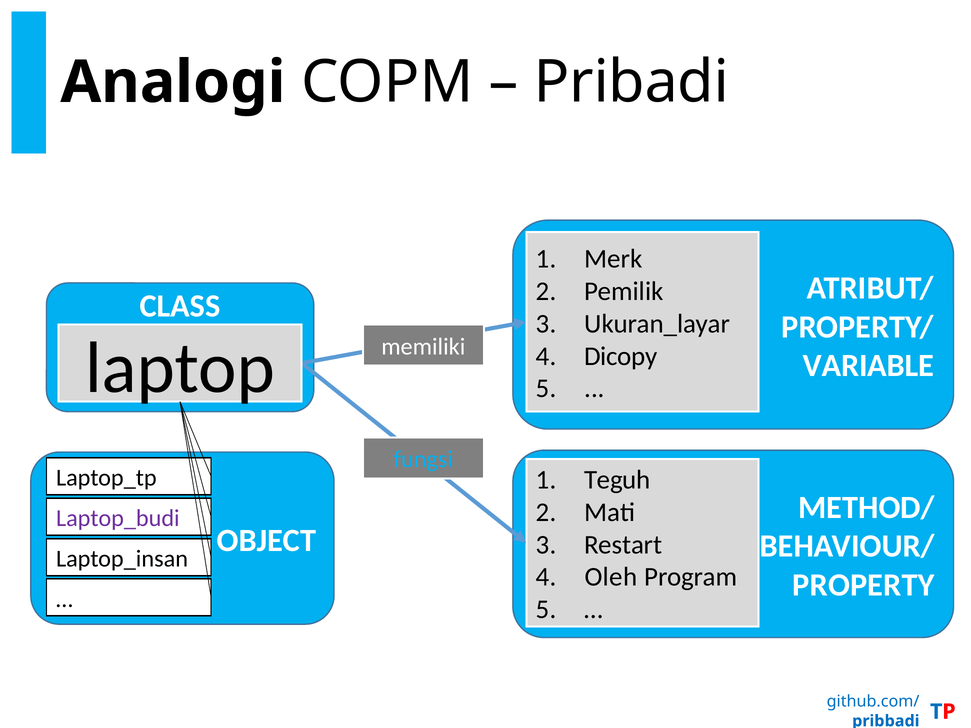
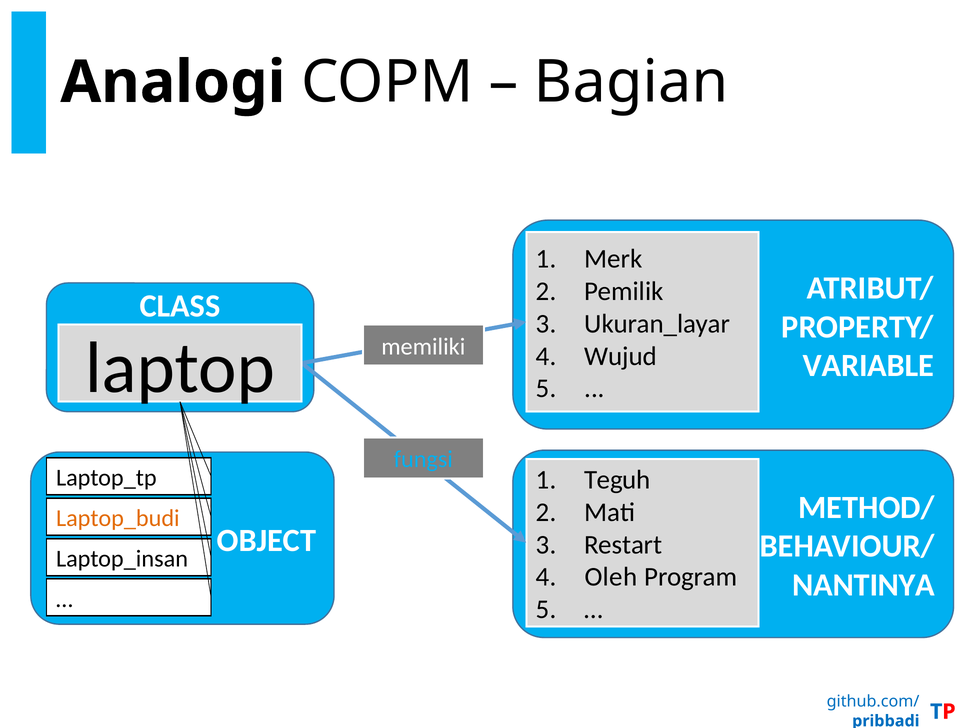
Pribadi: Pribadi -> Bagian
Dicopy: Dicopy -> Wujud
Laptop_budi colour: purple -> orange
PROPERTY: PROPERTY -> NANTINYA
